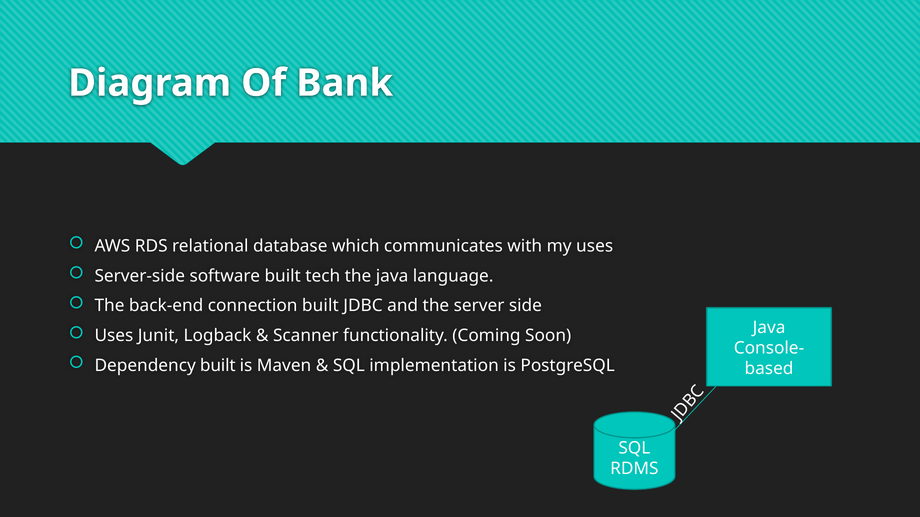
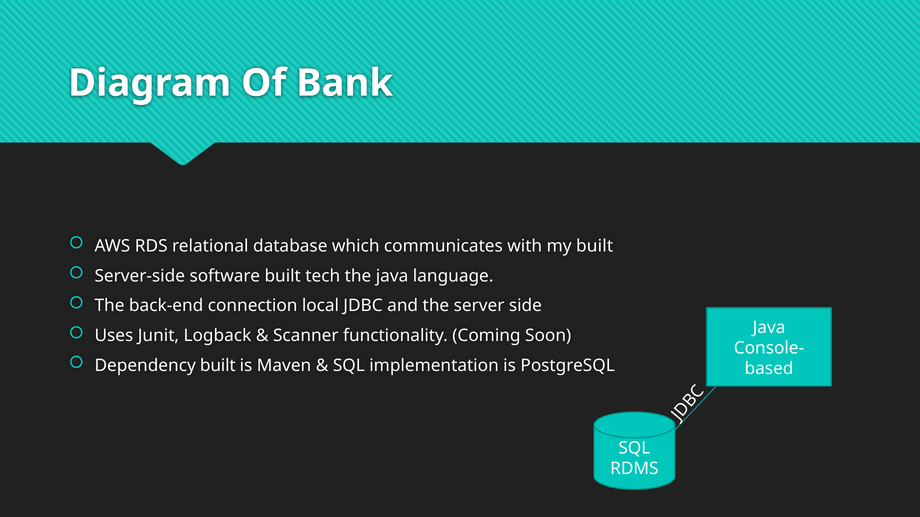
my uses: uses -> built
connection built: built -> local
